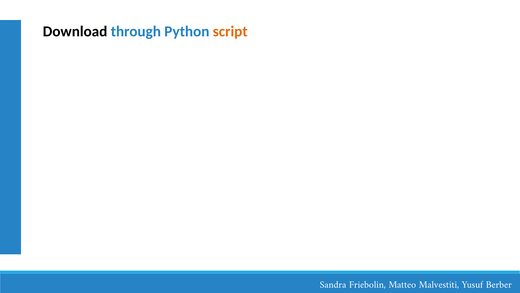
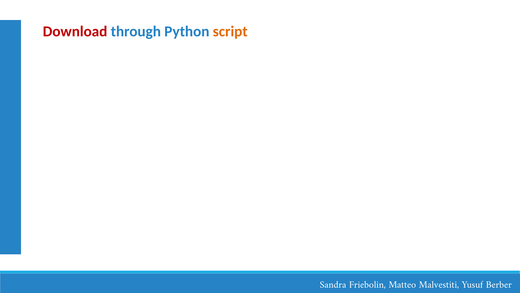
Download colour: black -> red
